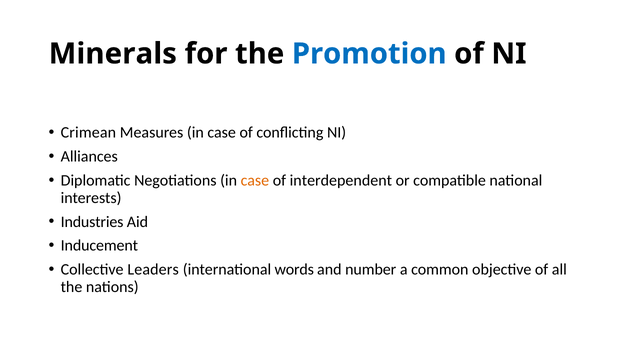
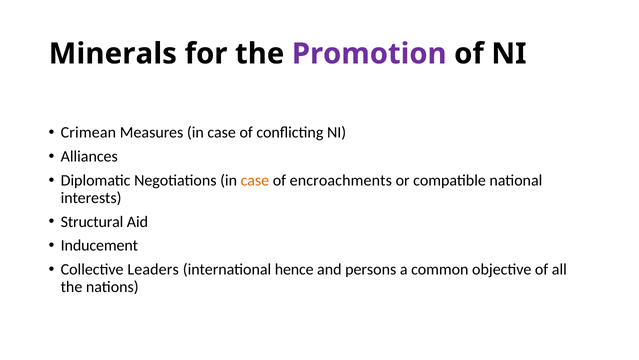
Promotion colour: blue -> purple
interdependent: interdependent -> encroachments
Industries: Industries -> Structural
words: words -> hence
number: number -> persons
